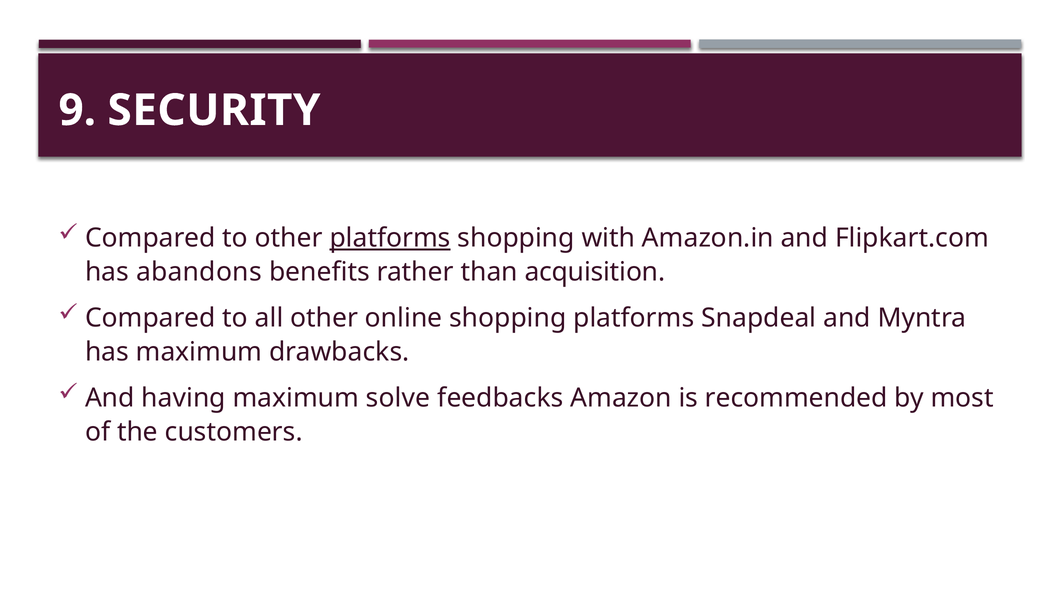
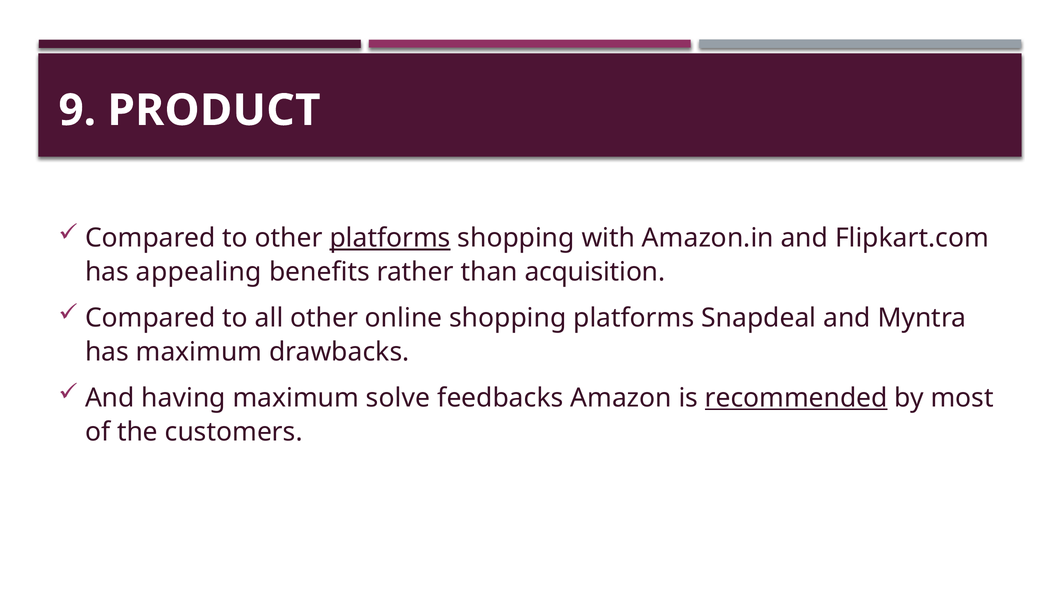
SECURITY: SECURITY -> PRODUCT
abandons: abandons -> appealing
recommended underline: none -> present
